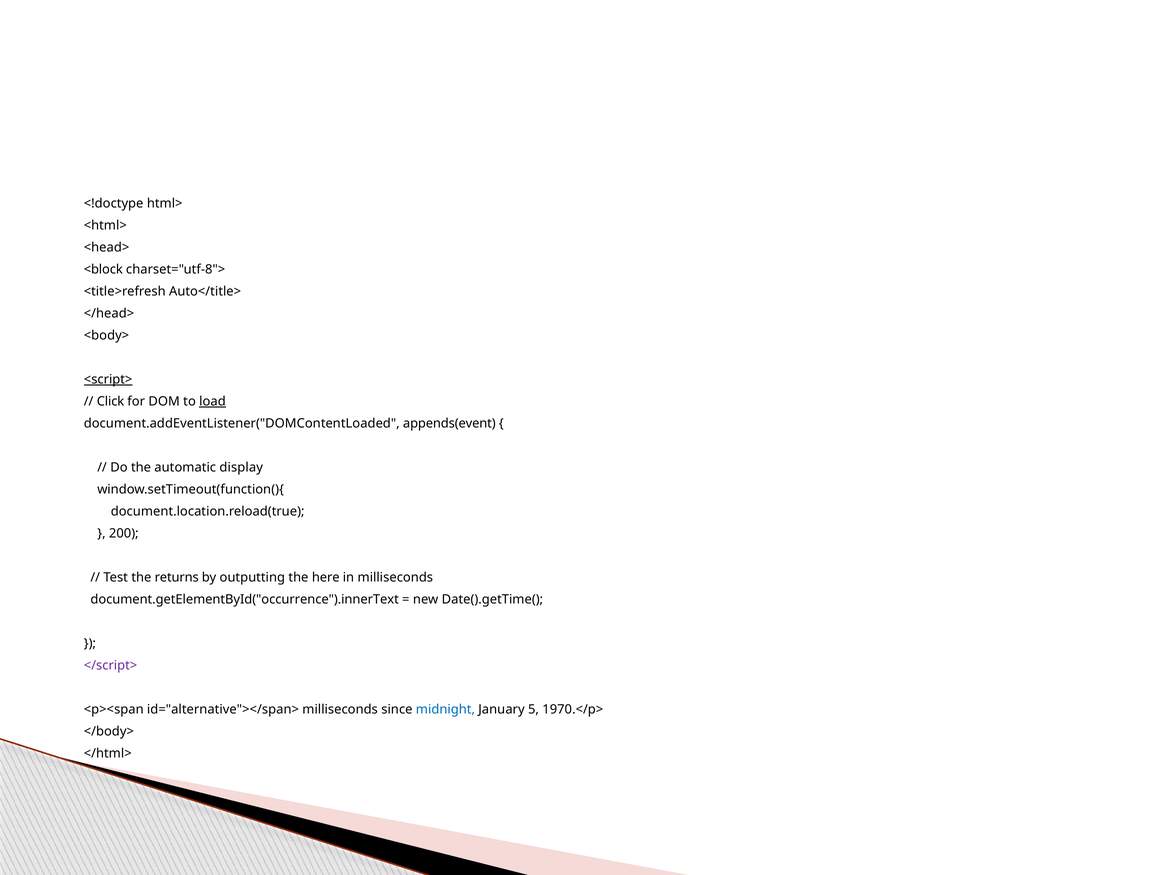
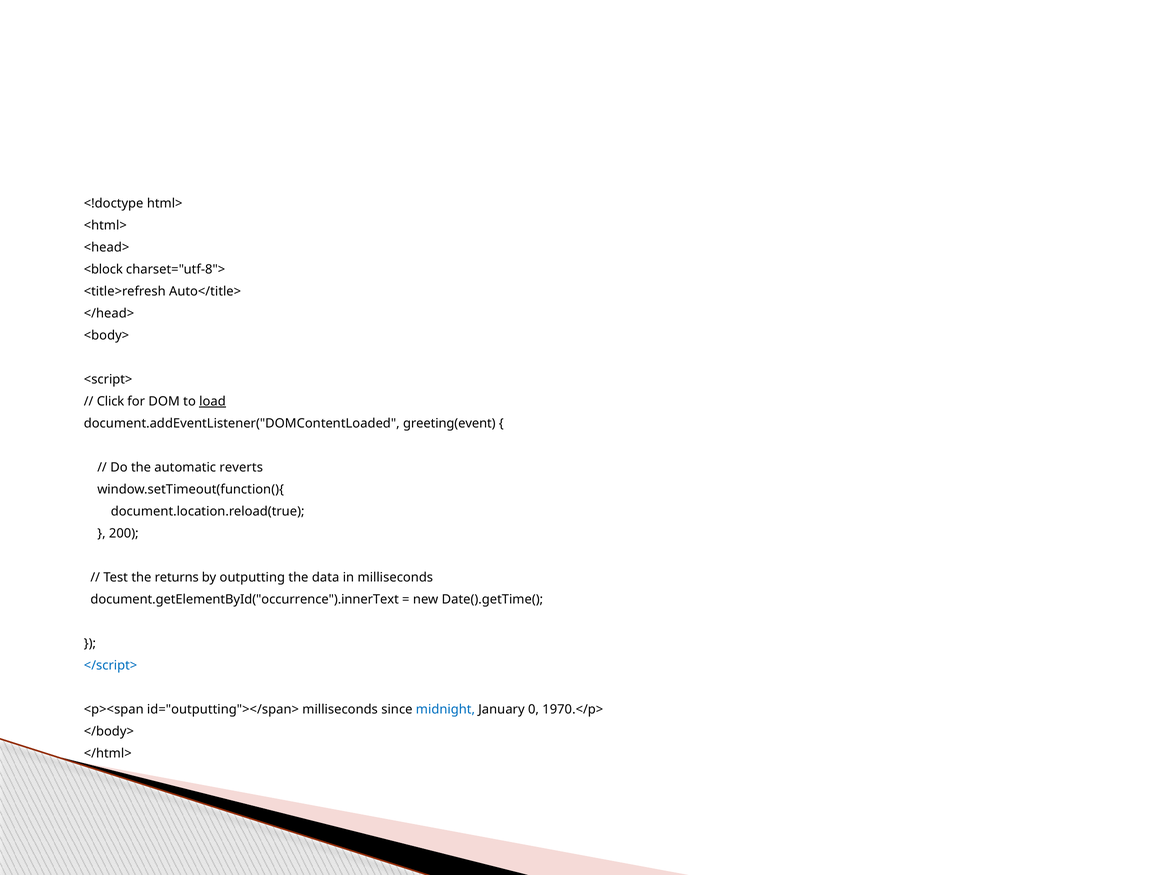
<script> underline: present -> none
appends(event: appends(event -> greeting(event
display: display -> reverts
here: here -> data
</script> colour: purple -> blue
id="alternative"></span>: id="alternative"></span> -> id="outputting"></span>
5: 5 -> 0
